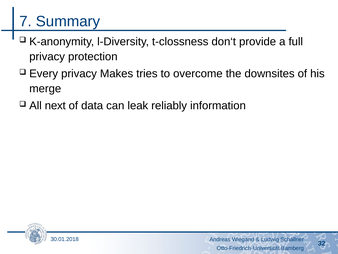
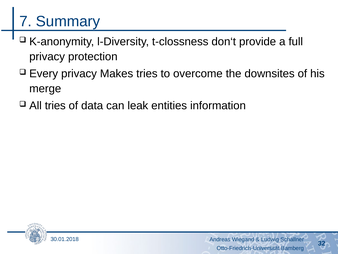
All next: next -> tries
reliably: reliably -> entities
